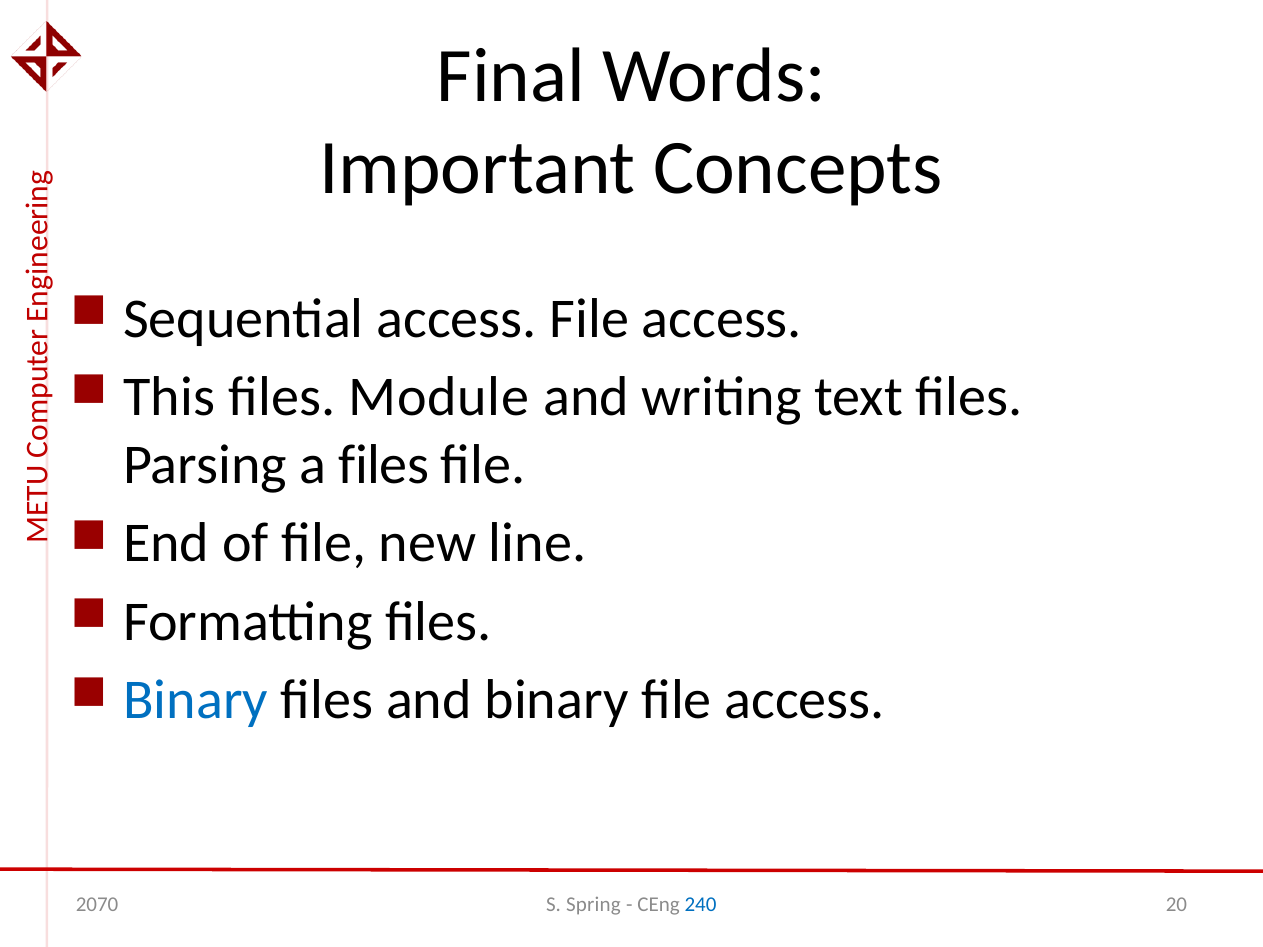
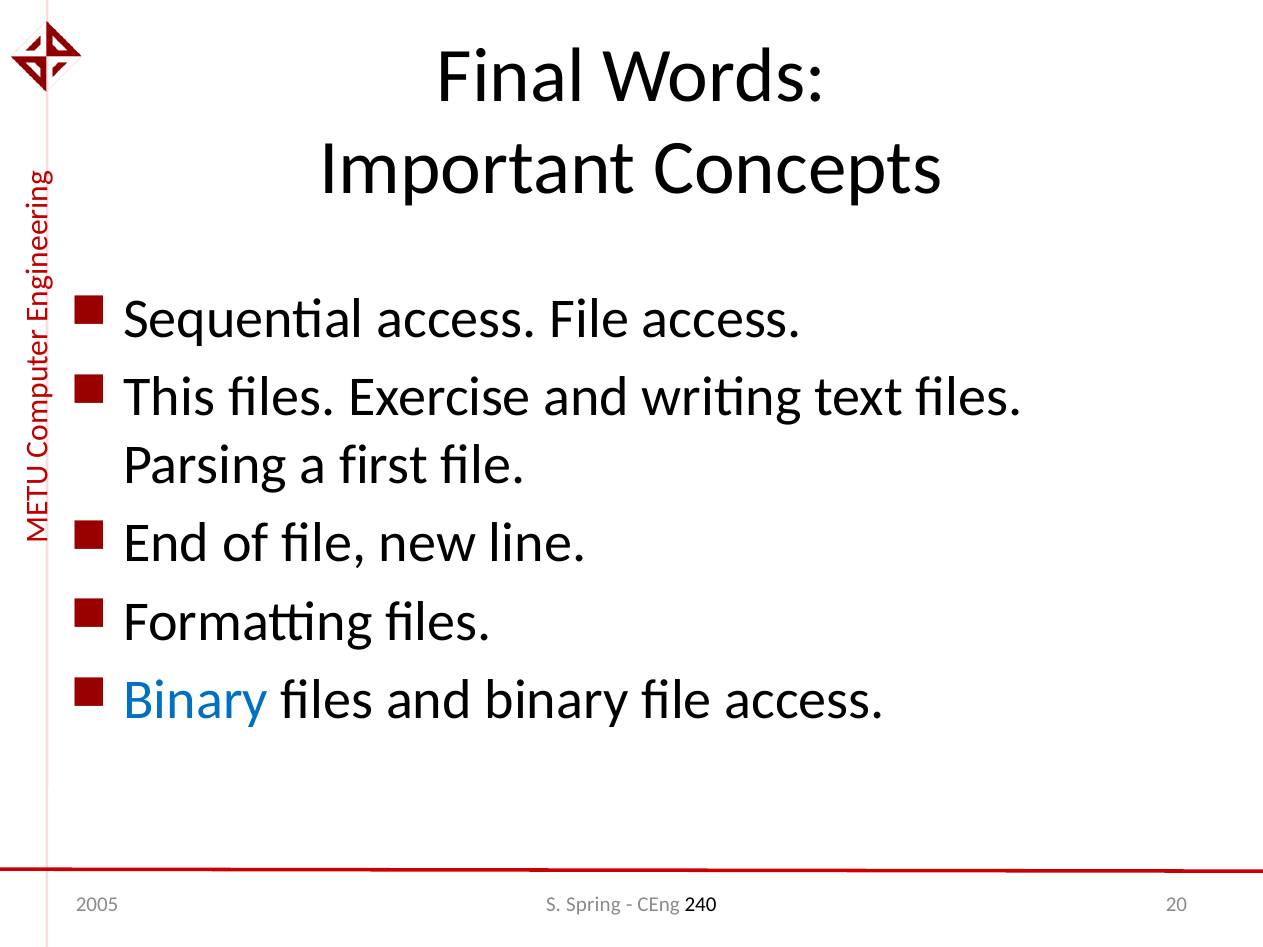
Module: Module -> Exercise
a files: files -> first
2070: 2070 -> 2005
240 colour: blue -> black
